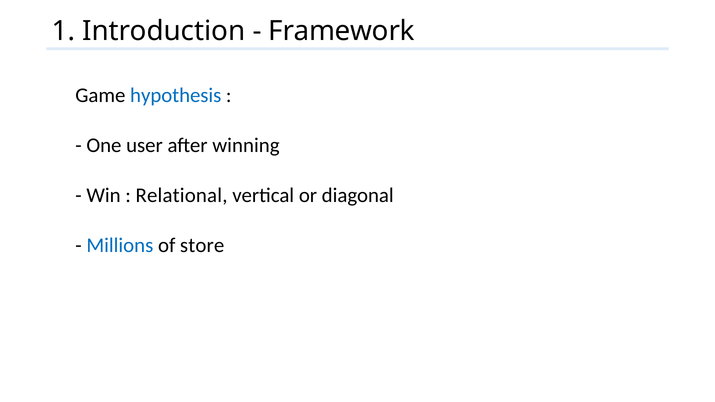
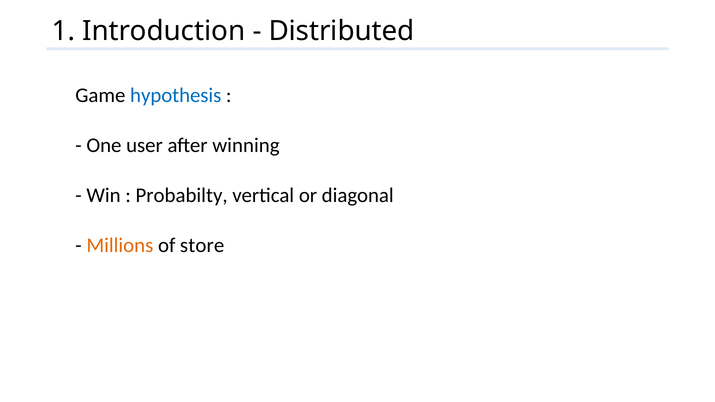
Framework: Framework -> Distributed
Relational: Relational -> Probabilty
Millions colour: blue -> orange
